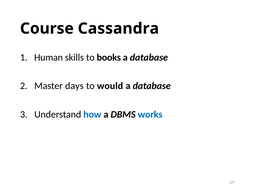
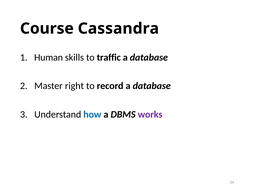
books: books -> traffic
days: days -> right
would: would -> record
works colour: blue -> purple
